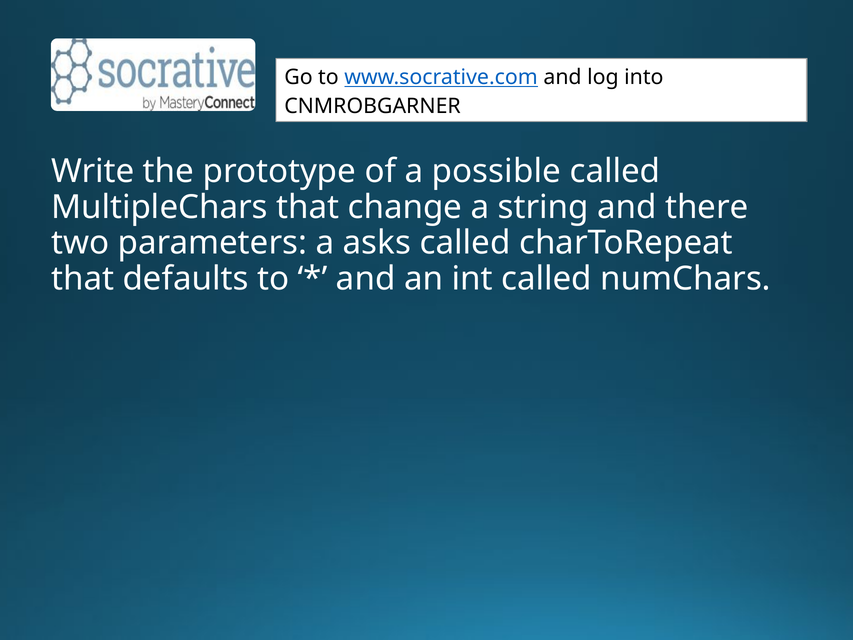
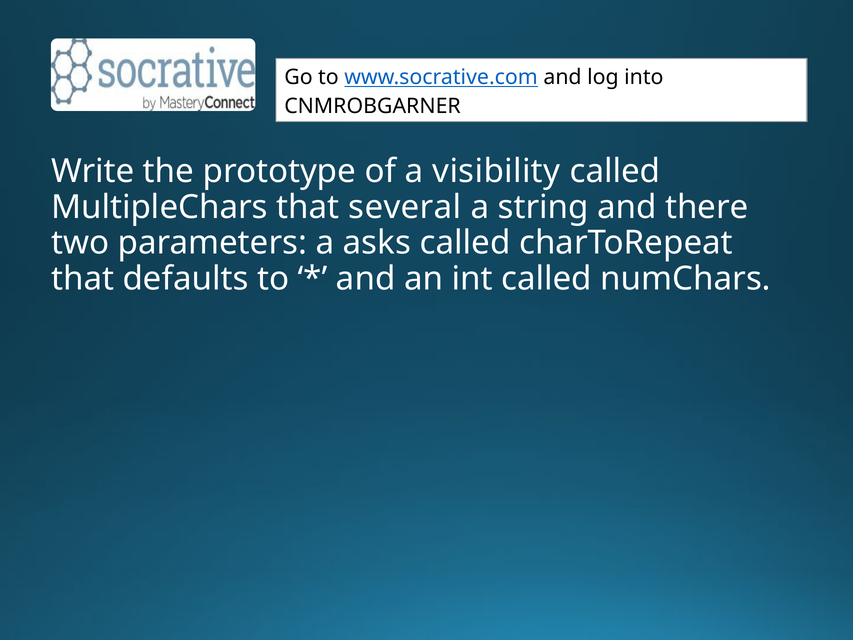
possible: possible -> visibility
change: change -> several
